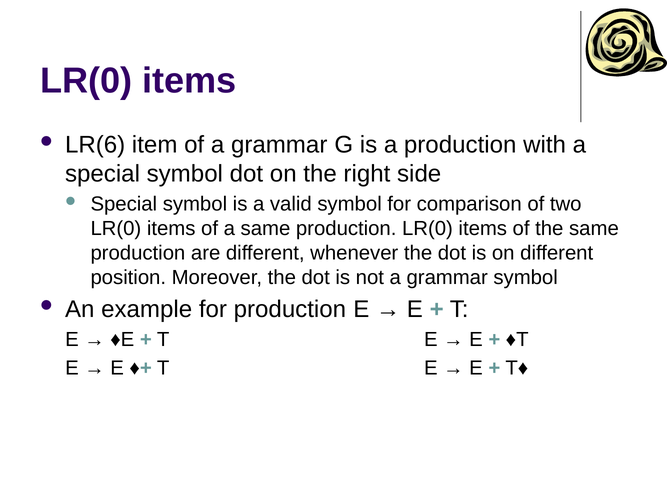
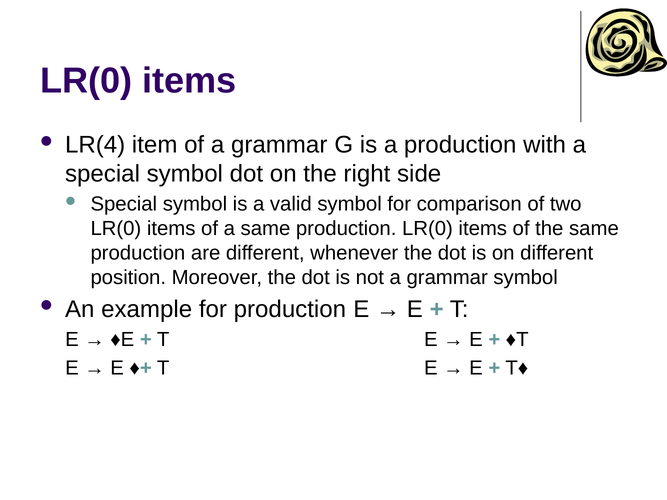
LR(6: LR(6 -> LR(4
